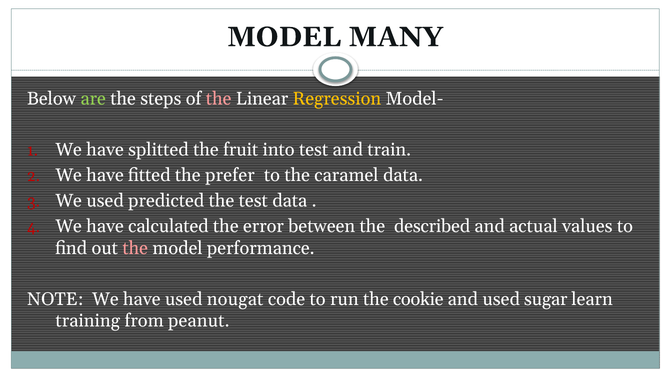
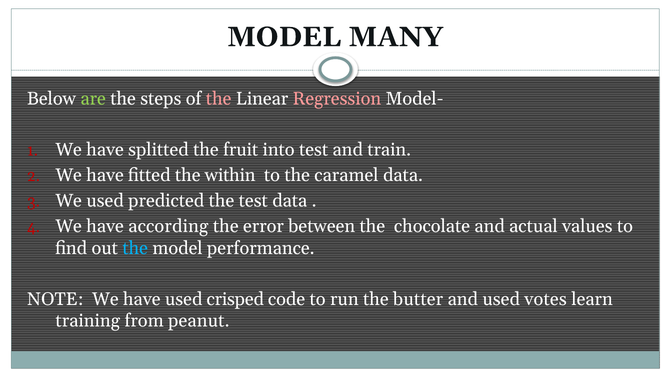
Regression colour: yellow -> pink
prefer: prefer -> within
calculated: calculated -> according
described: described -> chocolate
the at (135, 248) colour: pink -> light blue
nougat: nougat -> crisped
cookie: cookie -> butter
sugar: sugar -> votes
